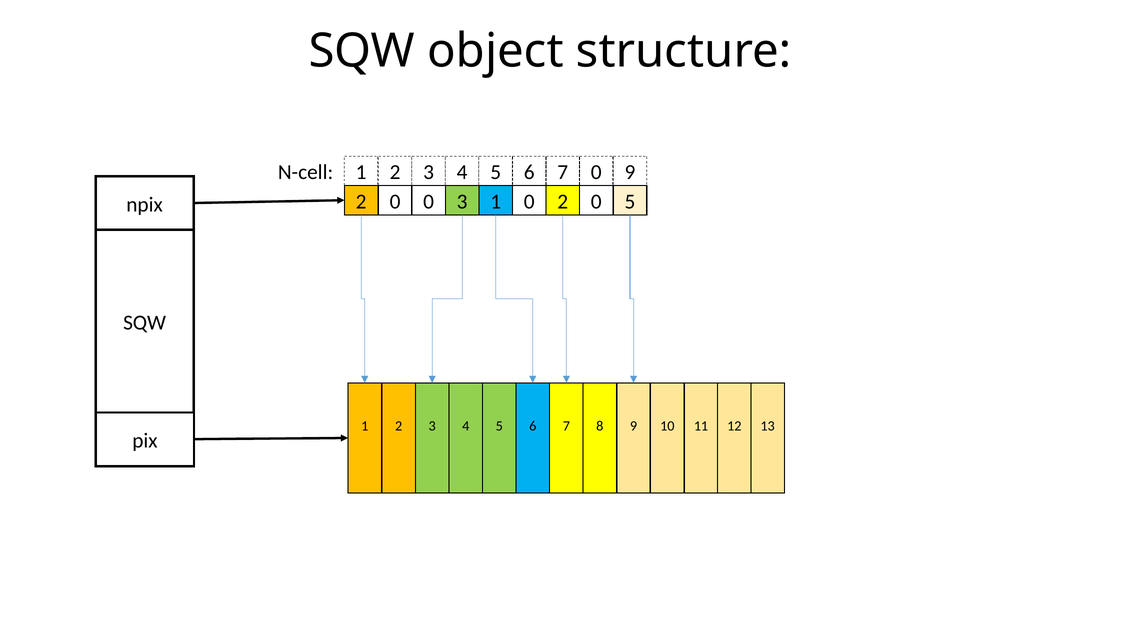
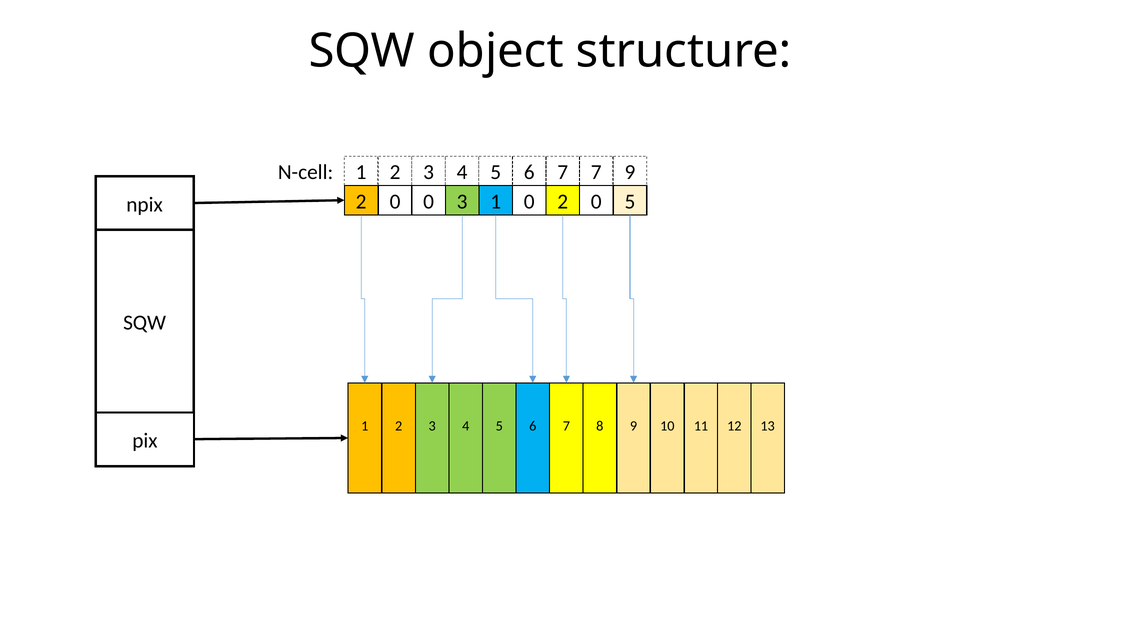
7 0: 0 -> 7
